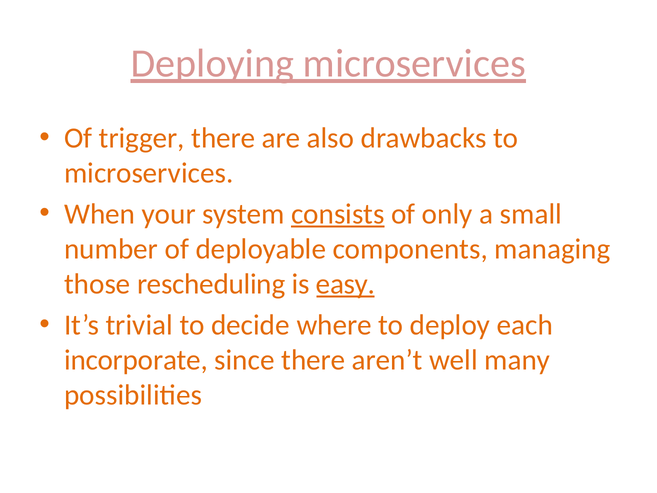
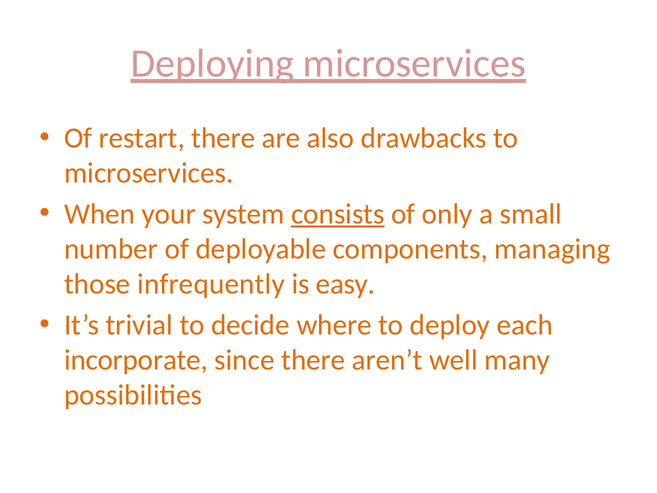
trigger: trigger -> restart
rescheduling: rescheduling -> infrequently
easy underline: present -> none
